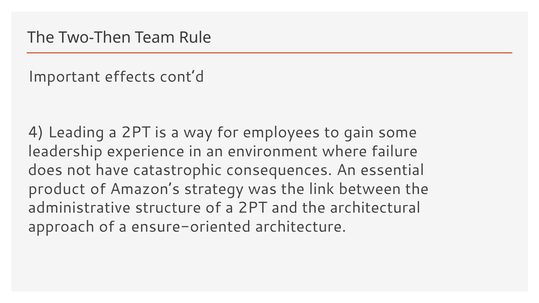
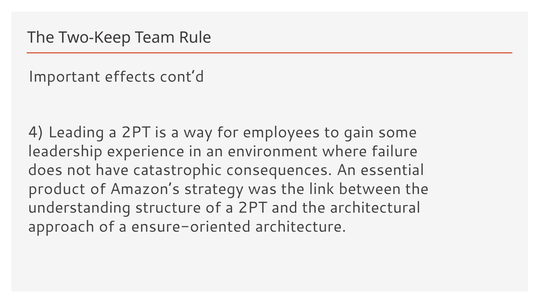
Two-Then: Two-Then -> Two-Keep
administrative: administrative -> understanding
